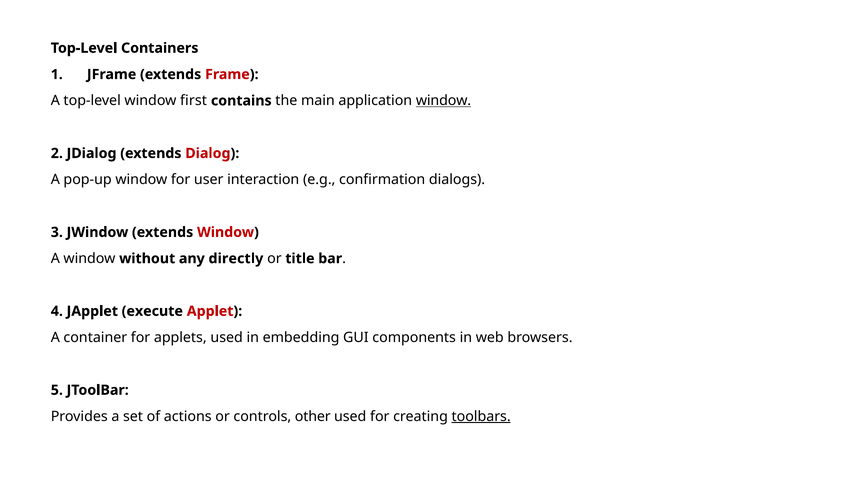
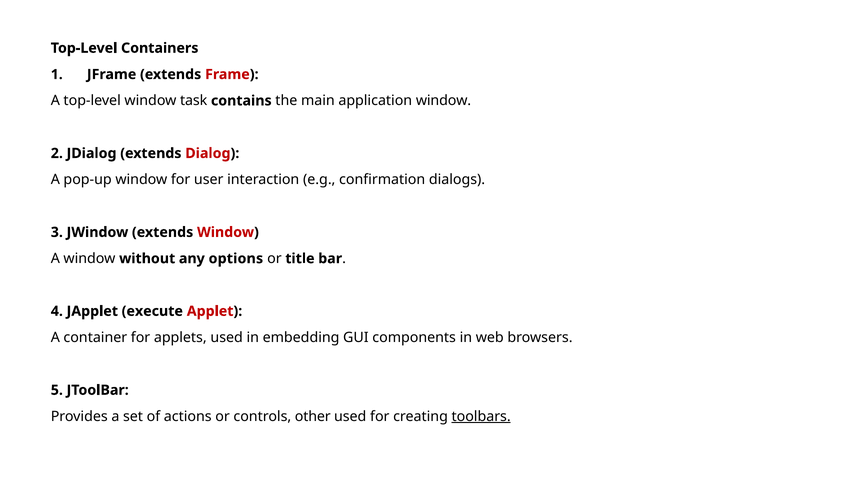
first: first -> task
window at (444, 101) underline: present -> none
directly: directly -> options
